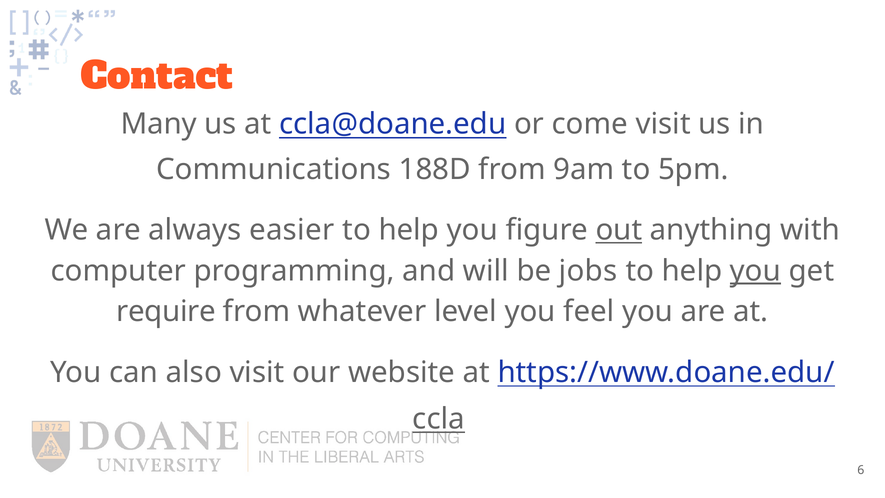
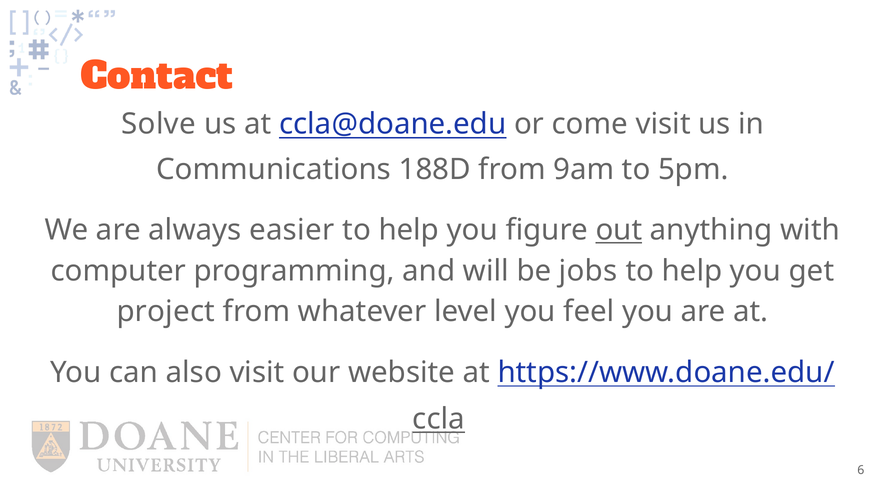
Many: Many -> Solve
you at (755, 271) underline: present -> none
require: require -> project
